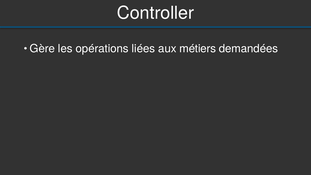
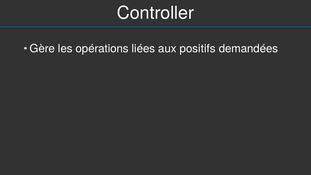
métiers: métiers -> positifs
